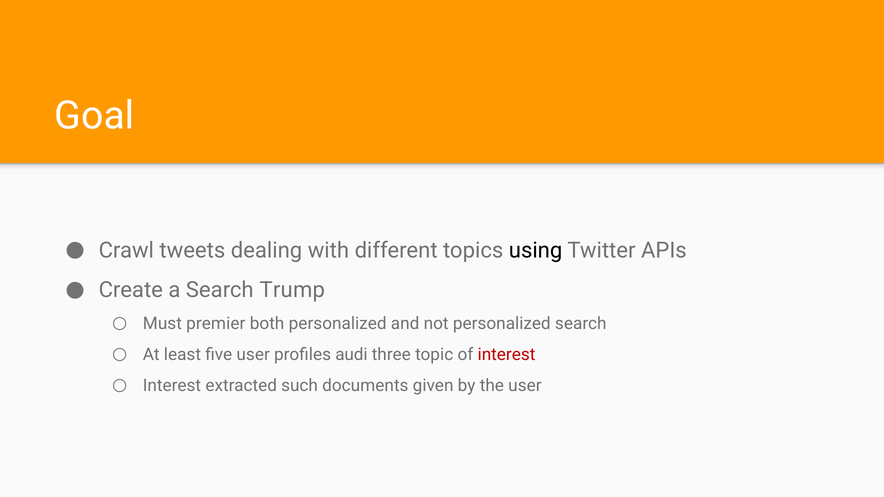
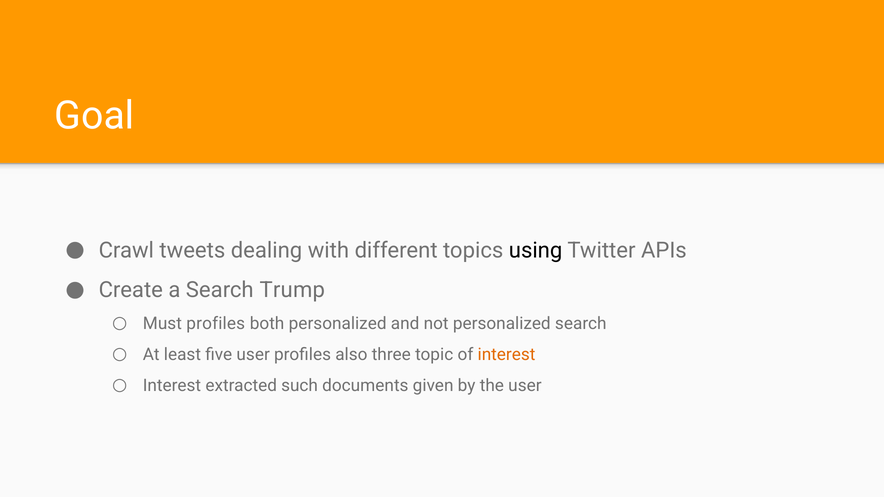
Must premier: premier -> profiles
audi: audi -> also
interest at (506, 355) colour: red -> orange
